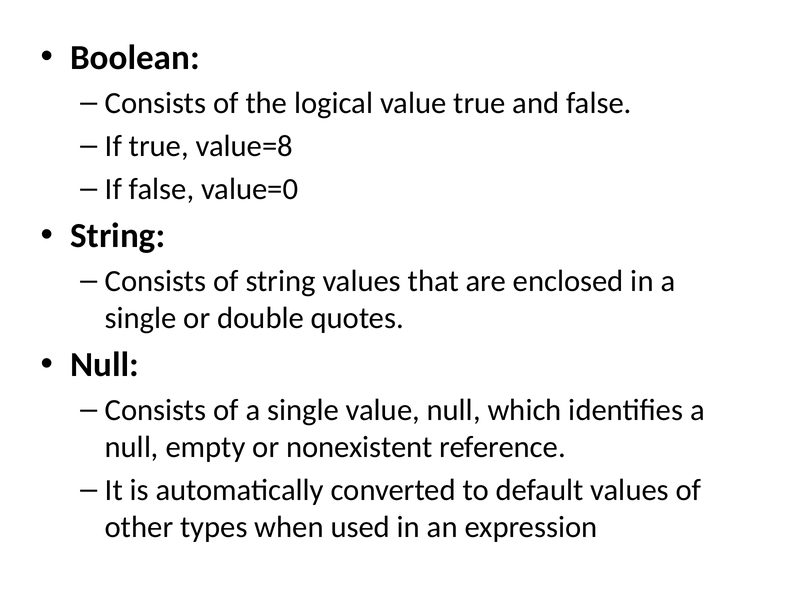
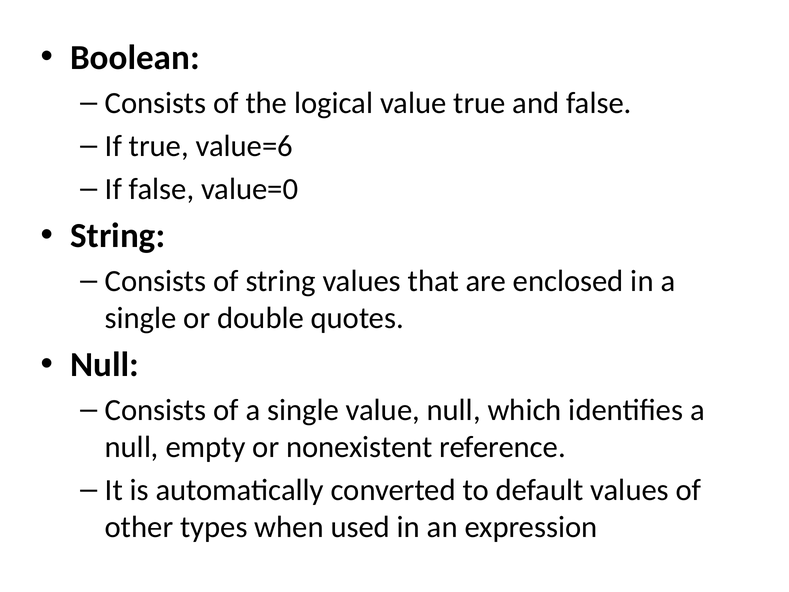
value=8: value=8 -> value=6
